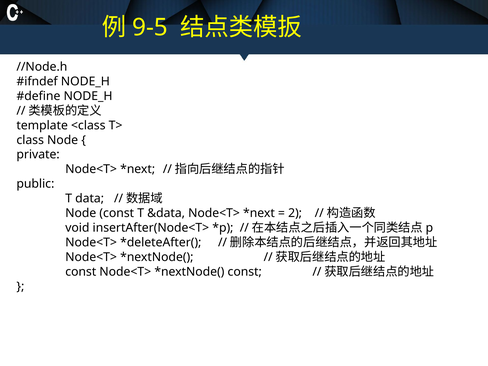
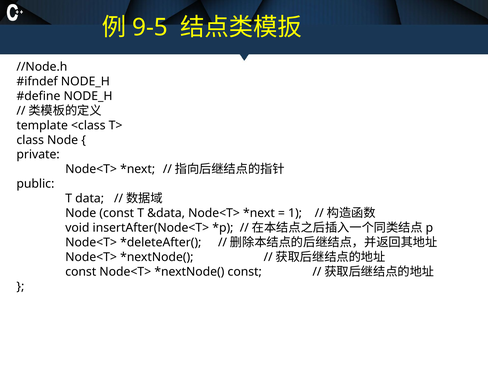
2: 2 -> 1
